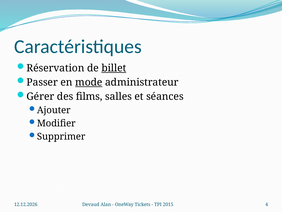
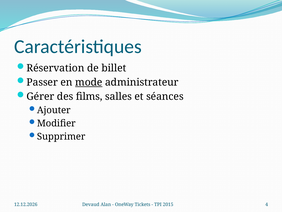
billet underline: present -> none
